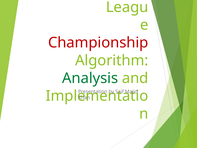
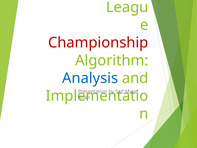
Analysis colour: green -> blue
